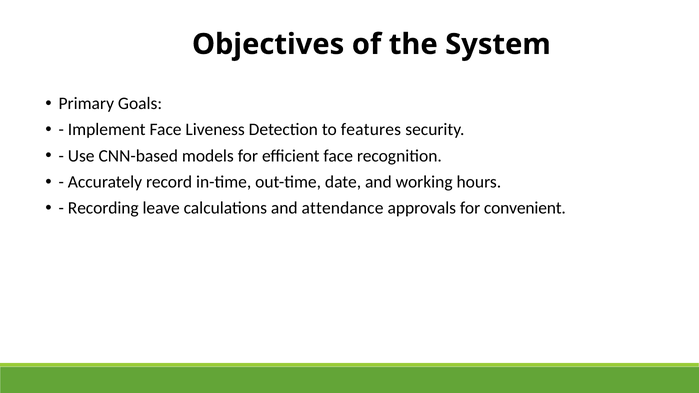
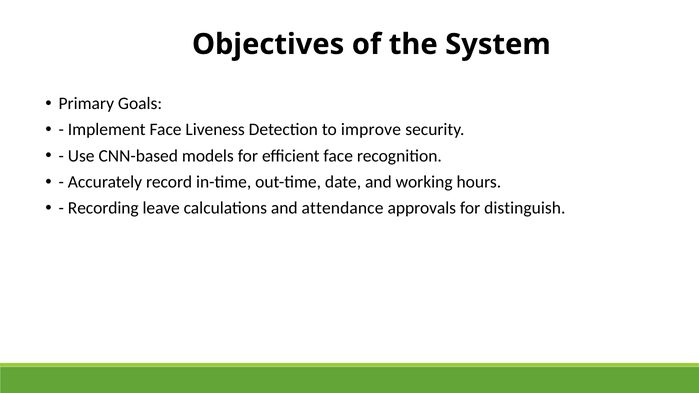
features: features -> improve
convenient: convenient -> distinguish
